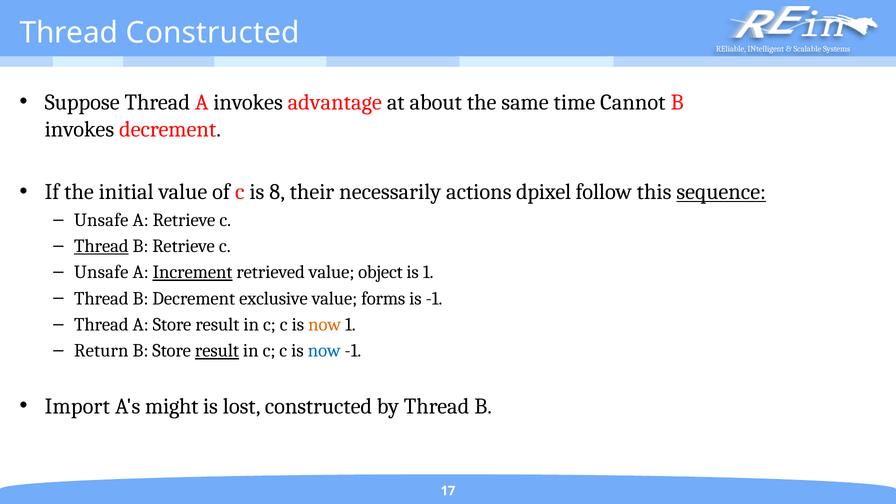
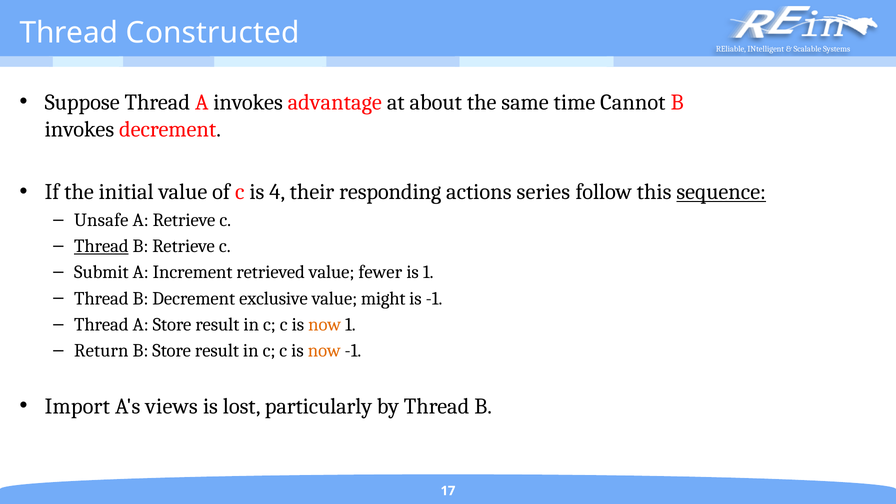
8: 8 -> 4
necessarily: necessarily -> responding
dpixel: dpixel -> series
Unsafe at (101, 272): Unsafe -> Submit
Increment underline: present -> none
object: object -> fewer
forms: forms -> might
result at (217, 351) underline: present -> none
now at (324, 351) colour: blue -> orange
might: might -> views
lost constructed: constructed -> particularly
